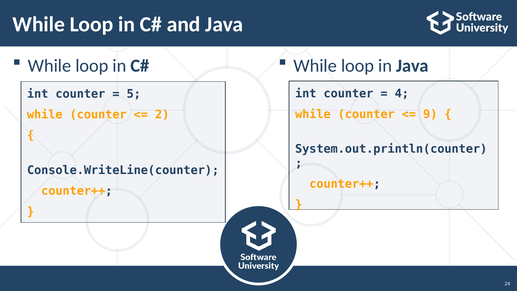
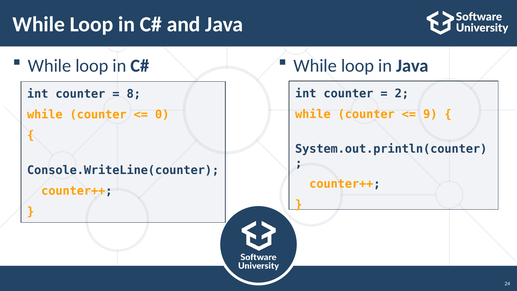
4: 4 -> 2
5: 5 -> 8
2: 2 -> 0
